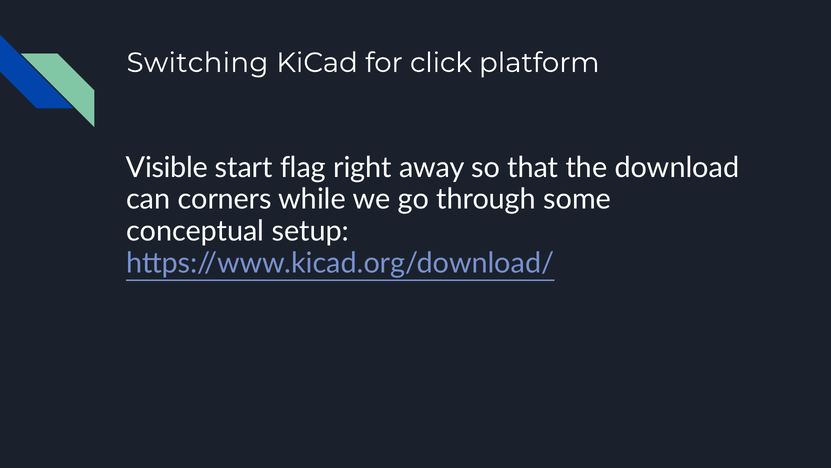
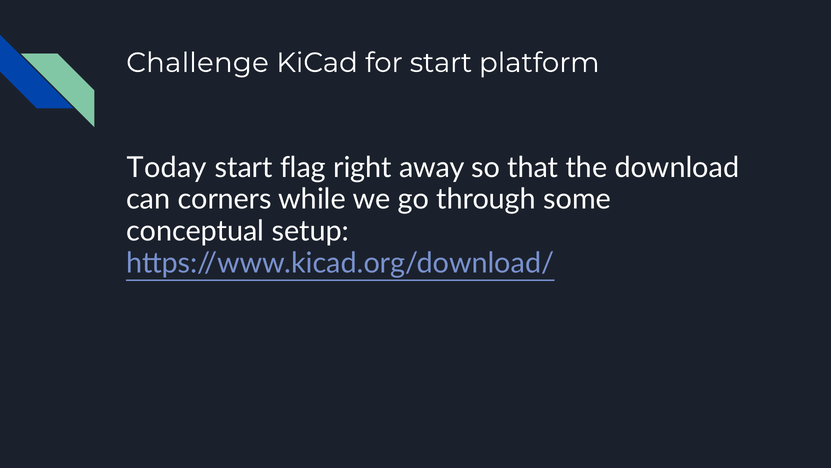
Switching: Switching -> Challenge
for click: click -> start
Visible: Visible -> Today
